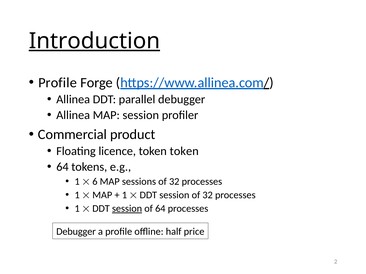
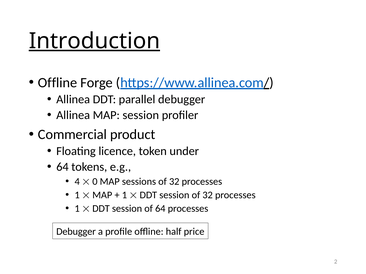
Profile at (58, 83): Profile -> Offline
token token: token -> under
1 at (77, 182): 1 -> 4
6: 6 -> 0
session at (127, 209) underline: present -> none
